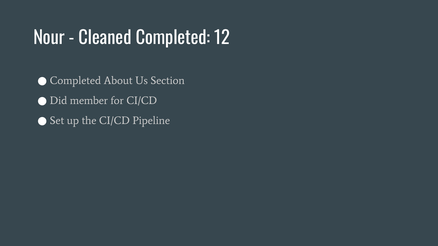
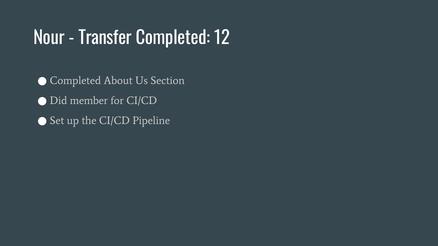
Cleaned: Cleaned -> Transfer
